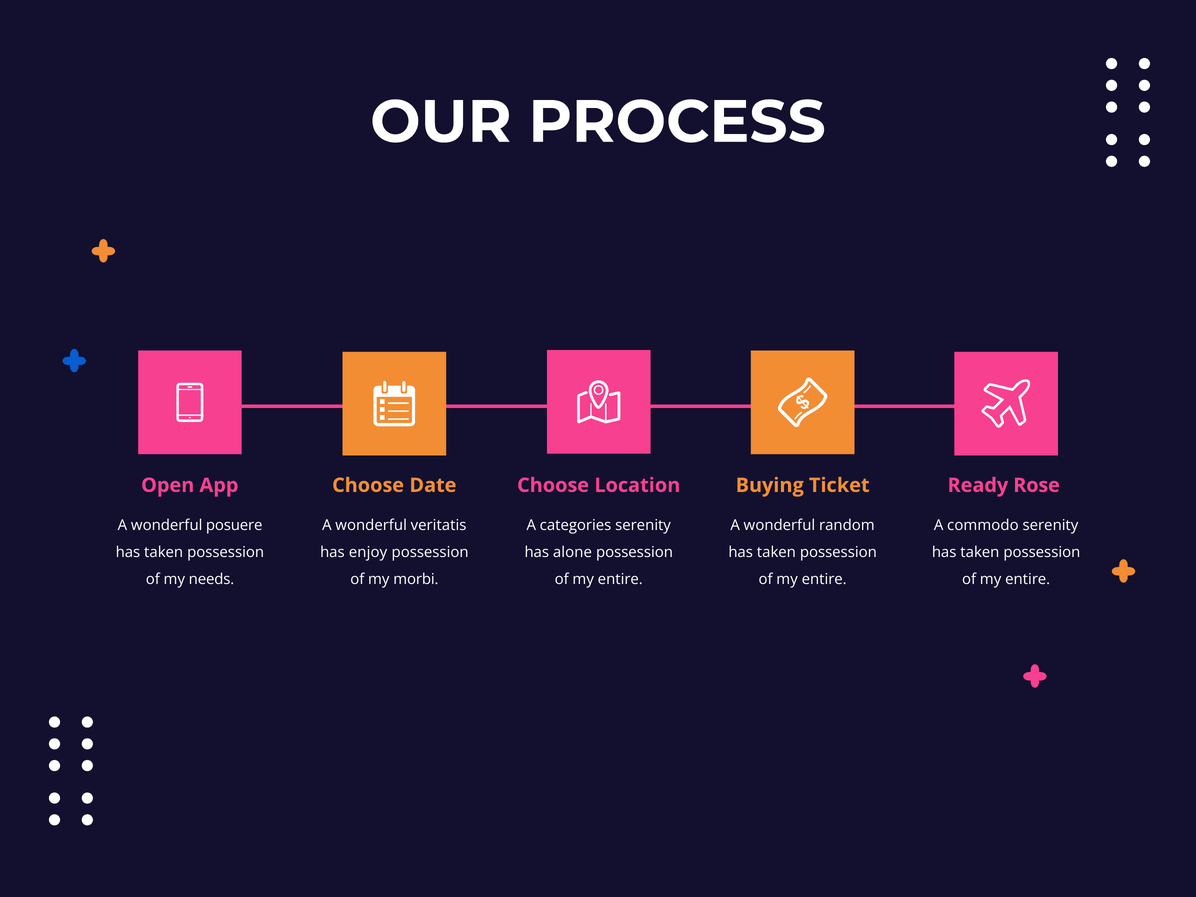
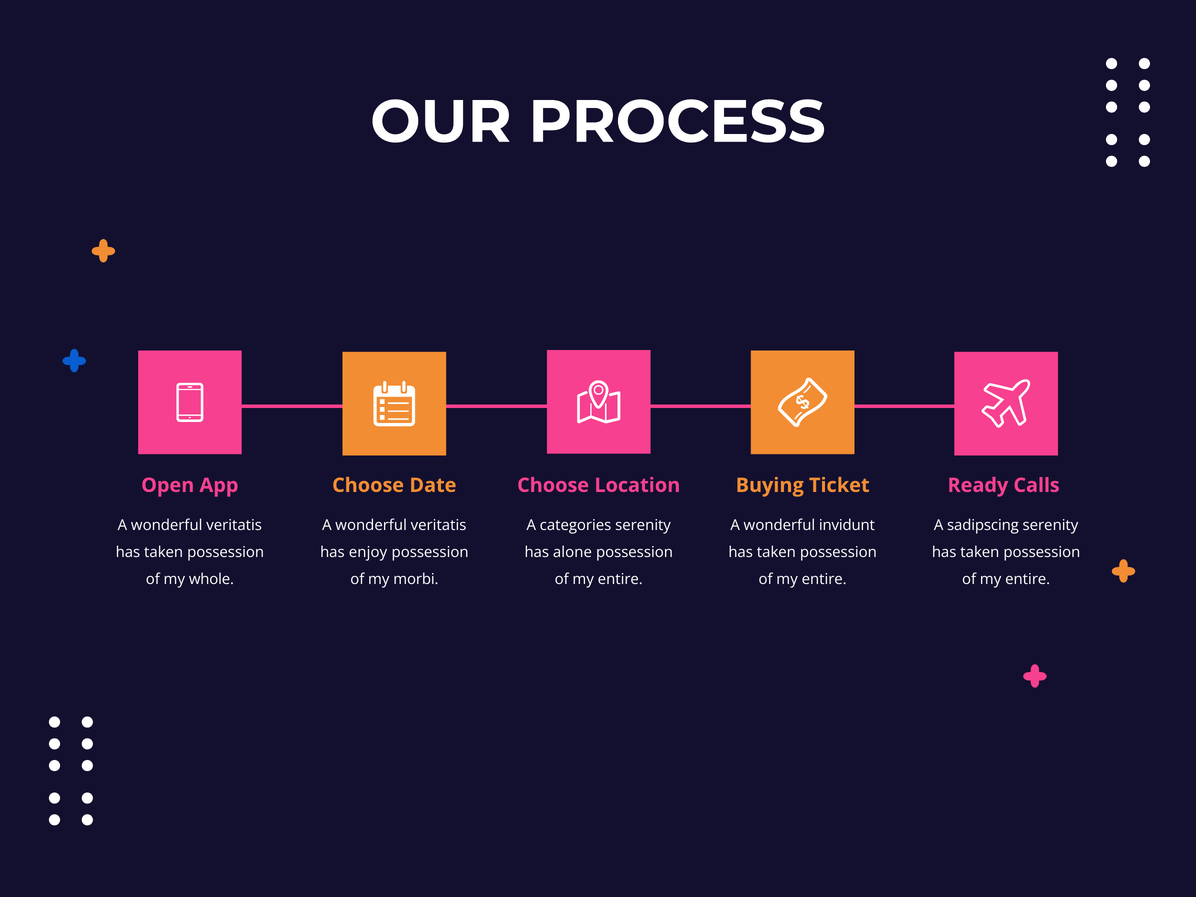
Rose: Rose -> Calls
posuere at (234, 525): posuere -> veritatis
random: random -> invidunt
commodo: commodo -> sadipscing
needs: needs -> whole
